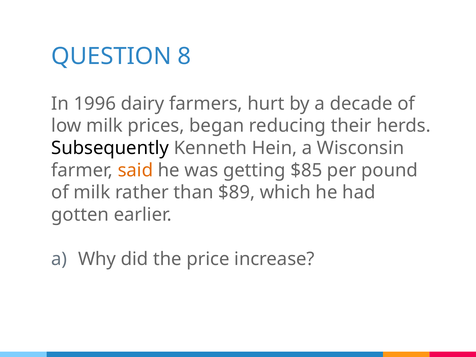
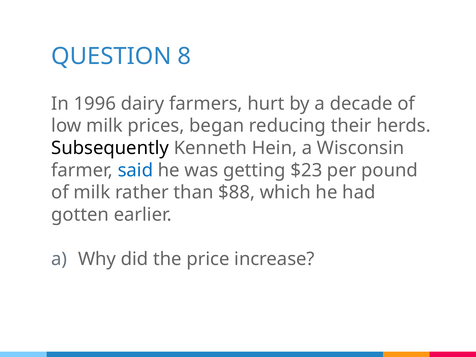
said colour: orange -> blue
$85: $85 -> $23
$89: $89 -> $88
